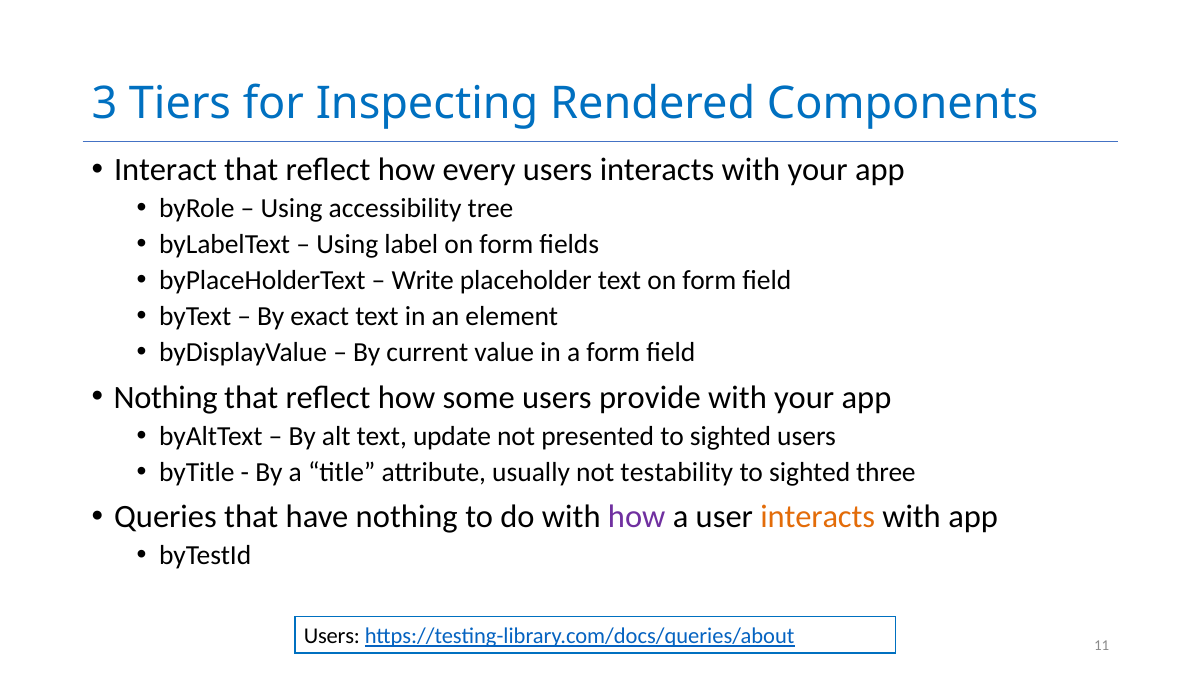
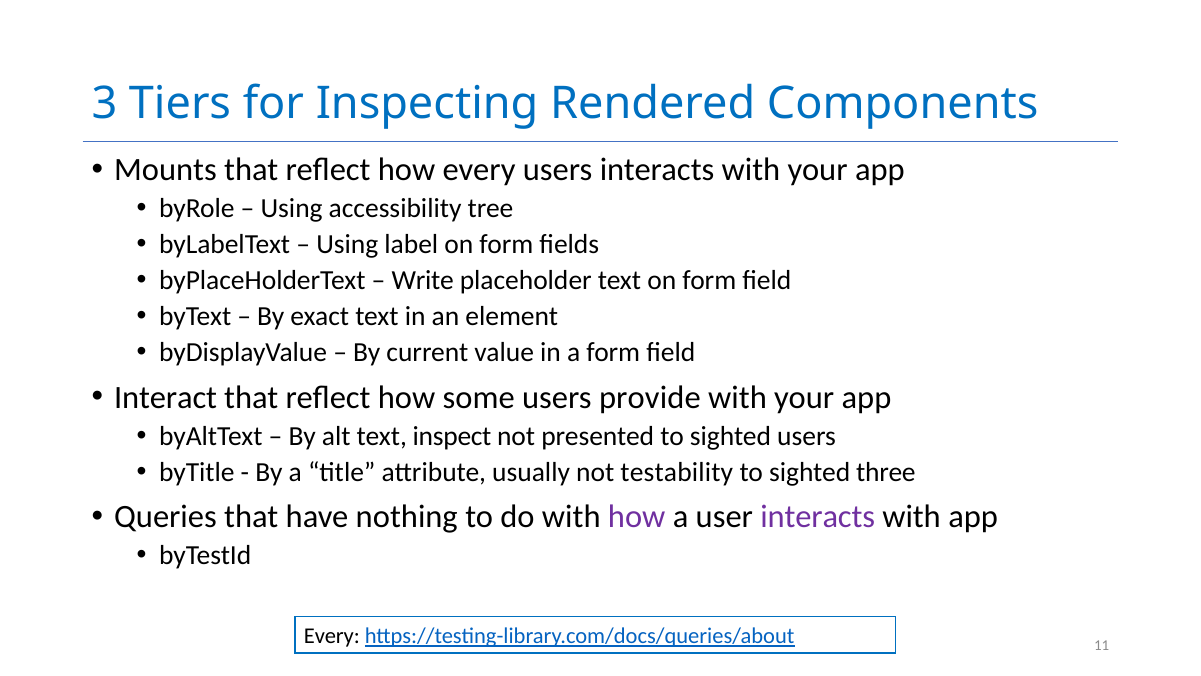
Interact: Interact -> Mounts
Nothing at (166, 397): Nothing -> Interact
update: update -> inspect
interacts at (818, 517) colour: orange -> purple
Users at (332, 636): Users -> Every
